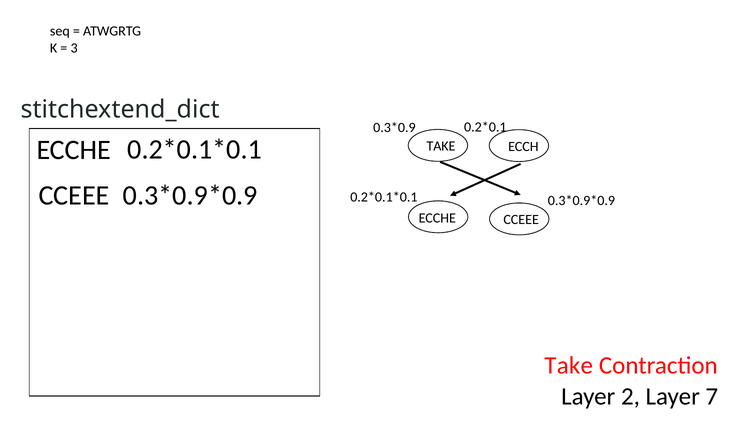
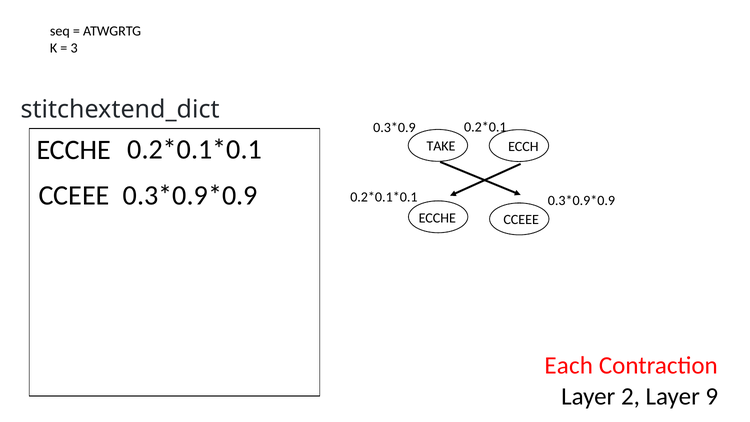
Take at (569, 365): Take -> Each
7: 7 -> 9
